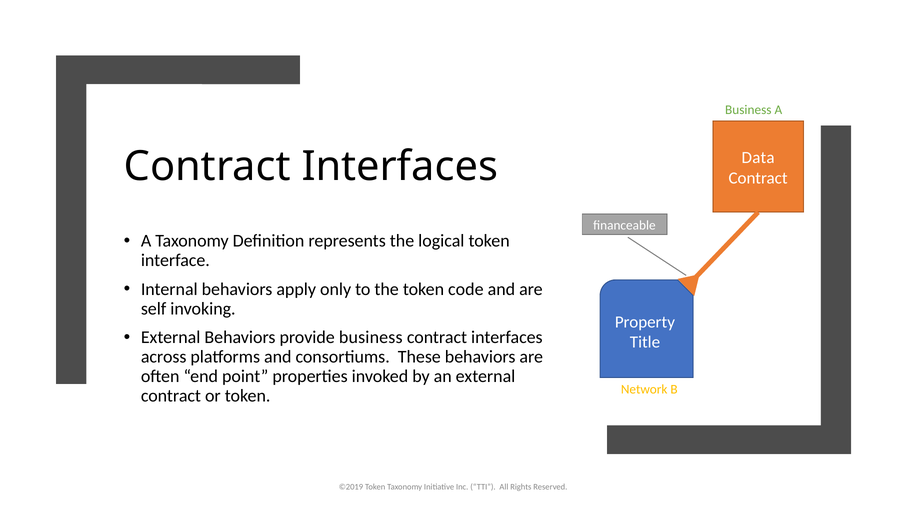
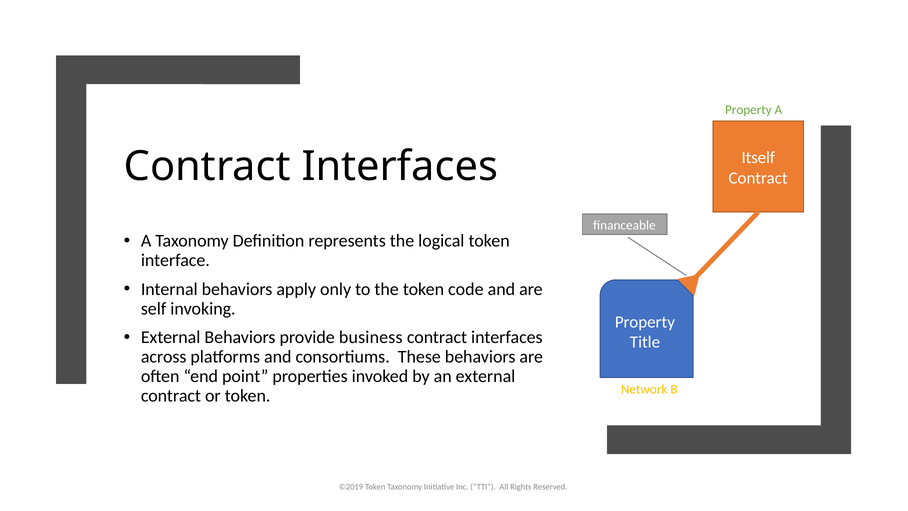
Business at (748, 110): Business -> Property
Data: Data -> Itself
